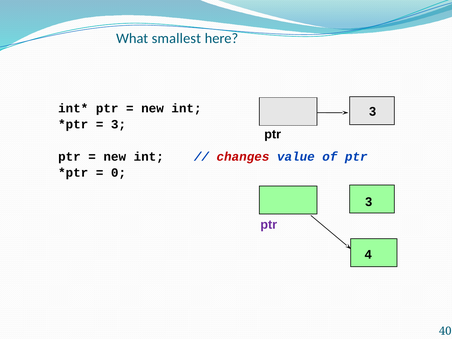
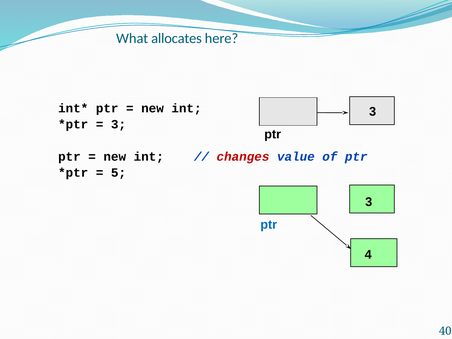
smallest: smallest -> allocates
0: 0 -> 5
ptr at (269, 225) colour: purple -> blue
